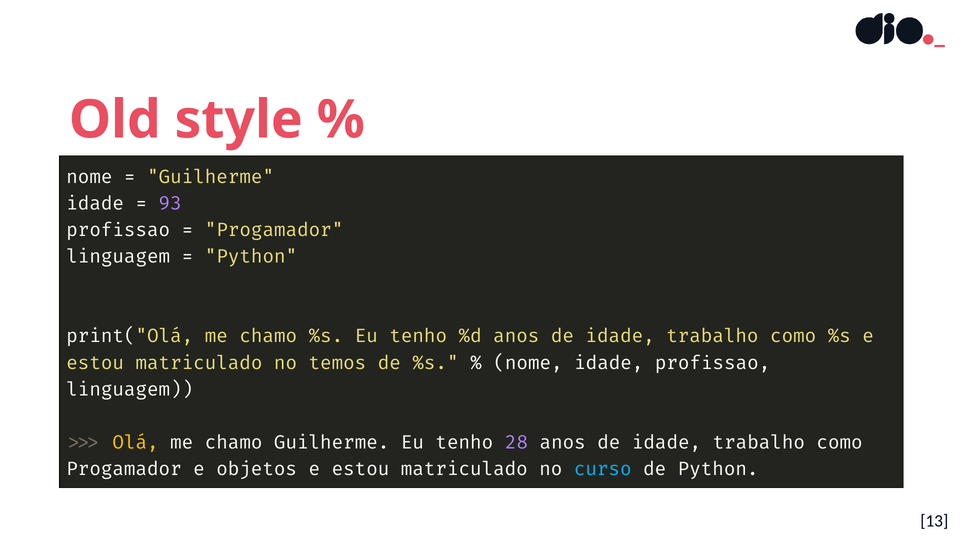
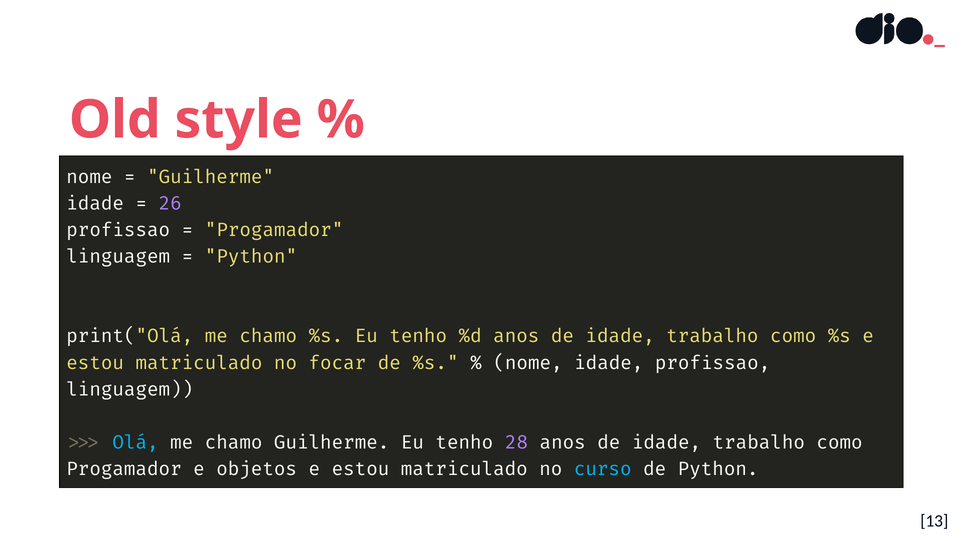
93: 93 -> 26
temos: temos -> focar
Olá colour: yellow -> light blue
